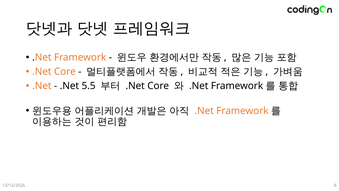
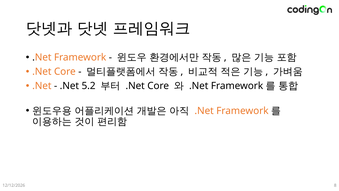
5.5: 5.5 -> 5.2
